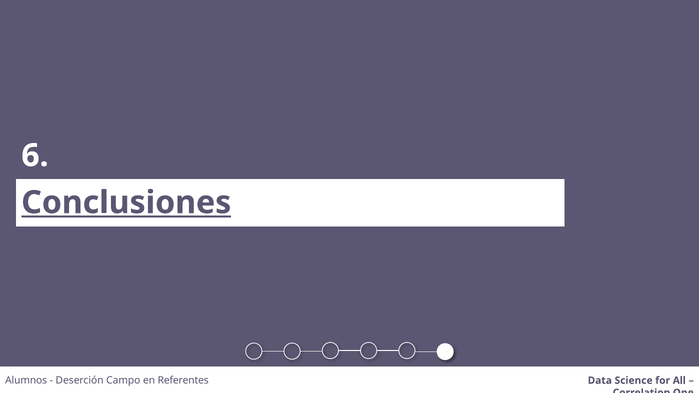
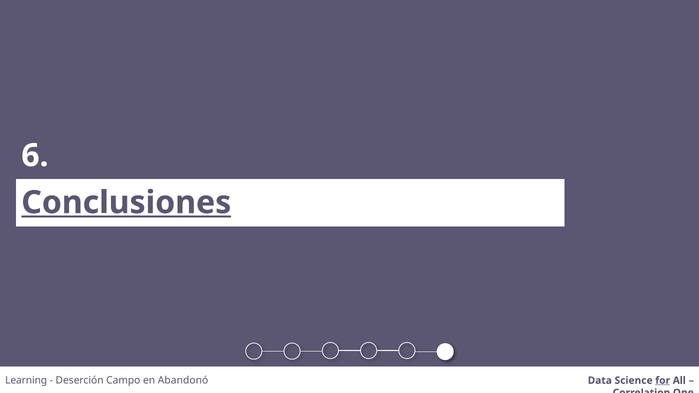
Alumnos: Alumnos -> Learning
Referentes: Referentes -> Abandonó
for underline: none -> present
